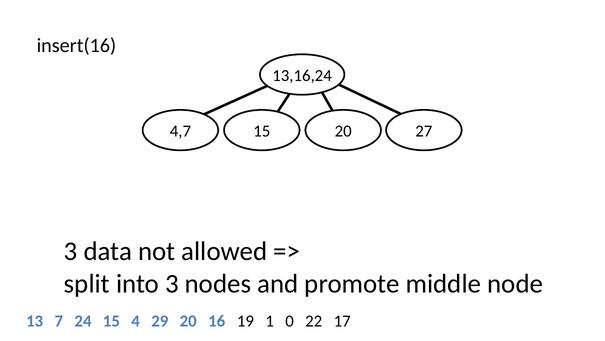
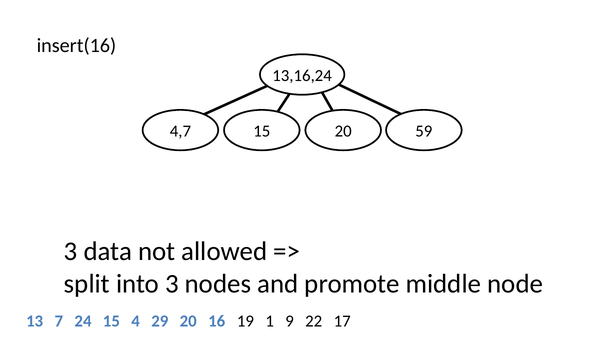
27: 27 -> 59
0: 0 -> 9
